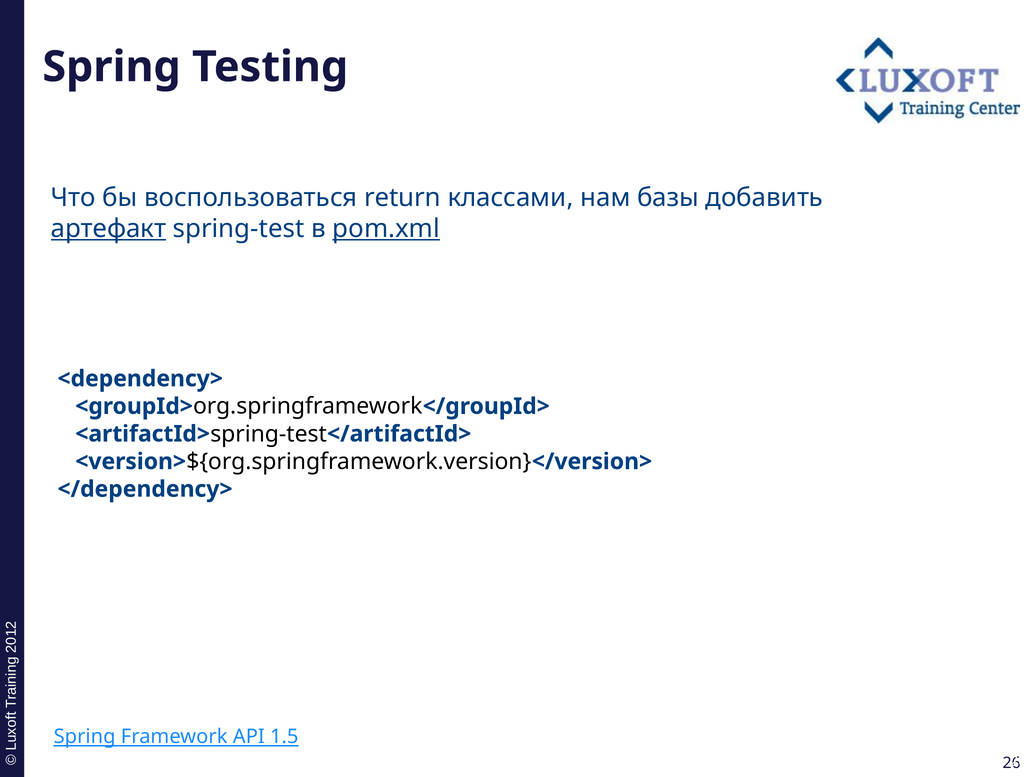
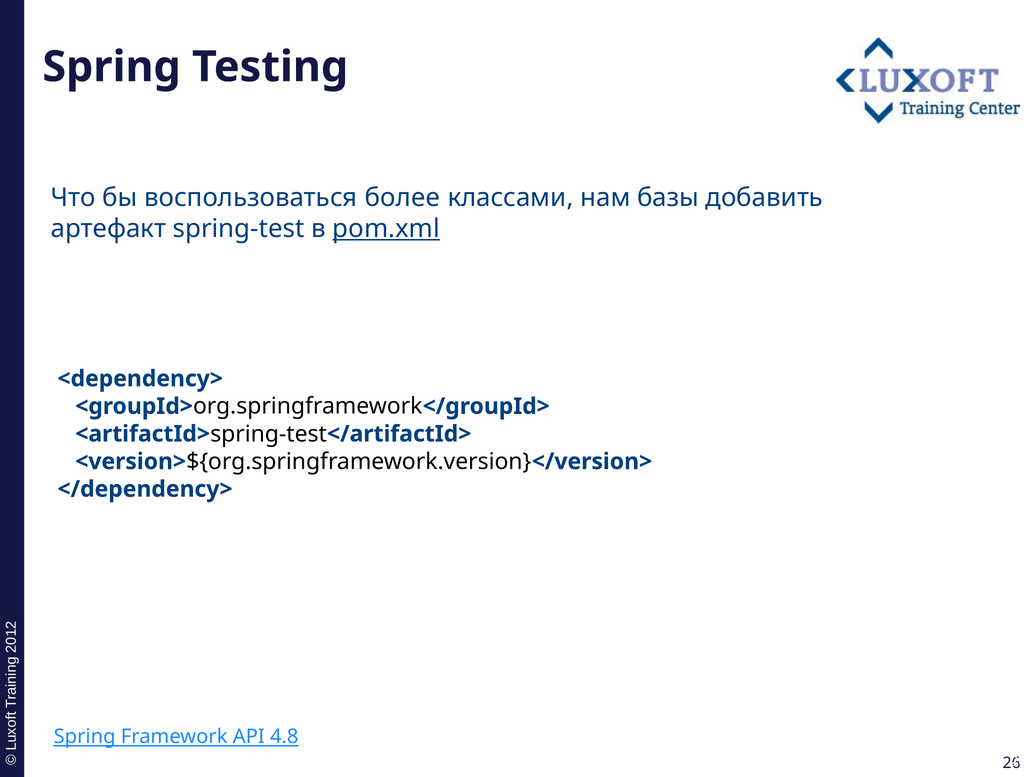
return: return -> более
артефакт underline: present -> none
1.5: 1.5 -> 4.8
